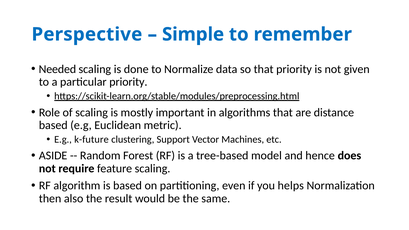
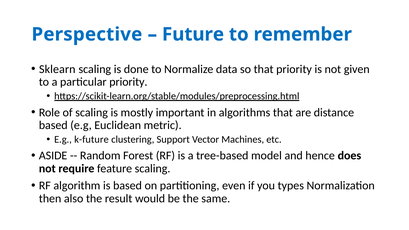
Simple: Simple -> Future
Needed: Needed -> Sklearn
helps: helps -> types
